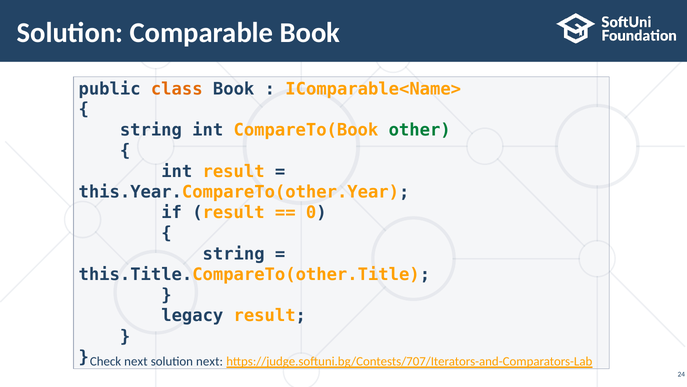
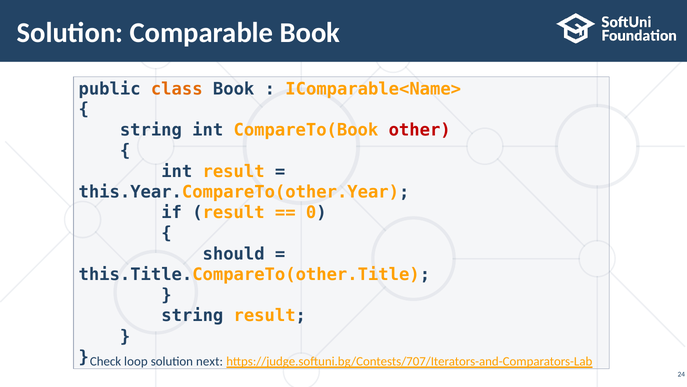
other colour: green -> red
string at (234, 254): string -> should
legacy at (192, 315): legacy -> string
Check next: next -> loop
